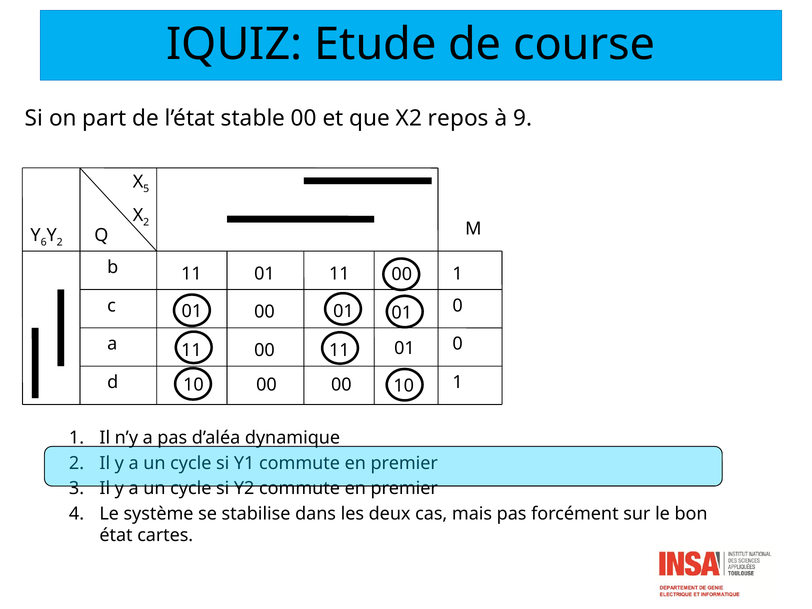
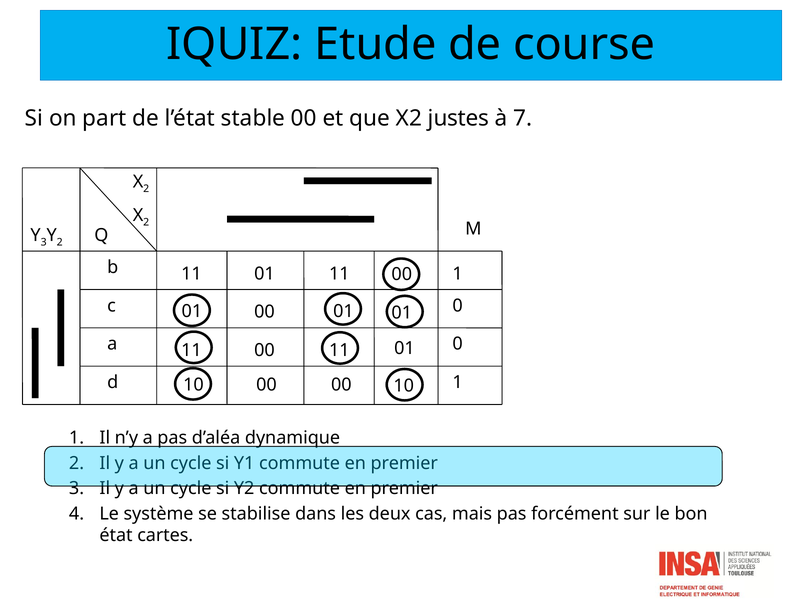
repos: repos -> justes
9: 9 -> 7
5 at (146, 189): 5 -> 2
Y 6: 6 -> 3
